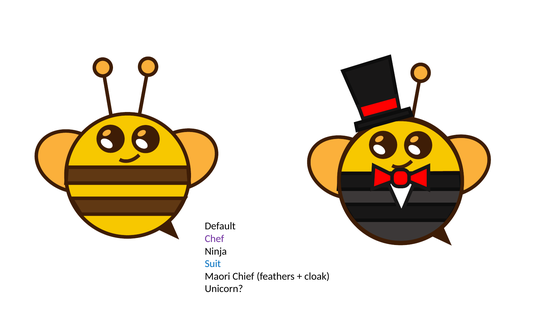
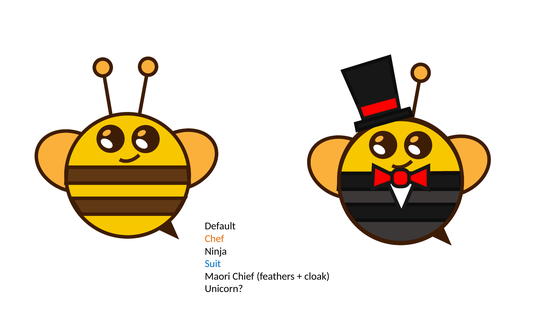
Chef colour: purple -> orange
